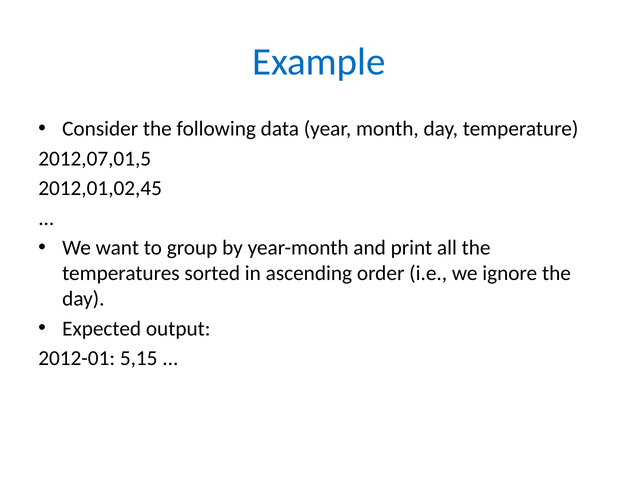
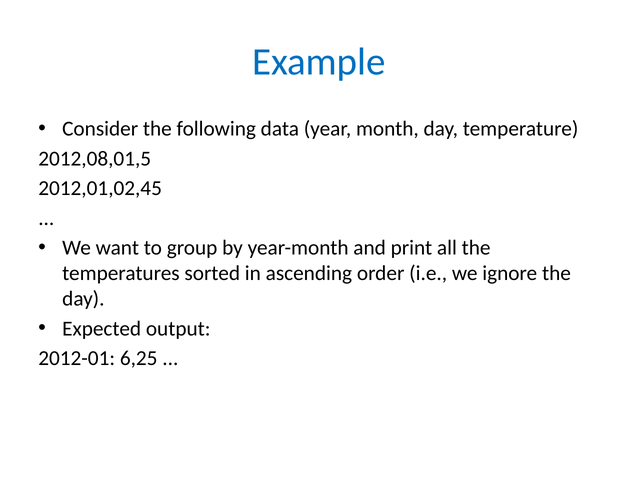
2012,07,01,5: 2012,07,01,5 -> 2012,08,01,5
5,15: 5,15 -> 6,25
